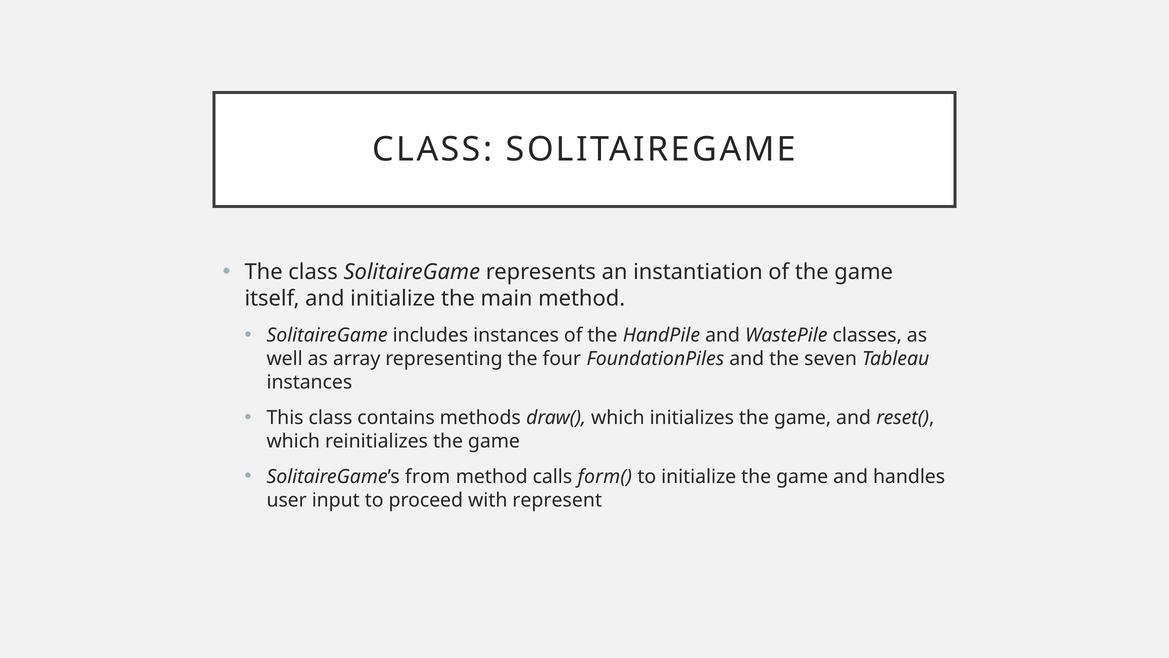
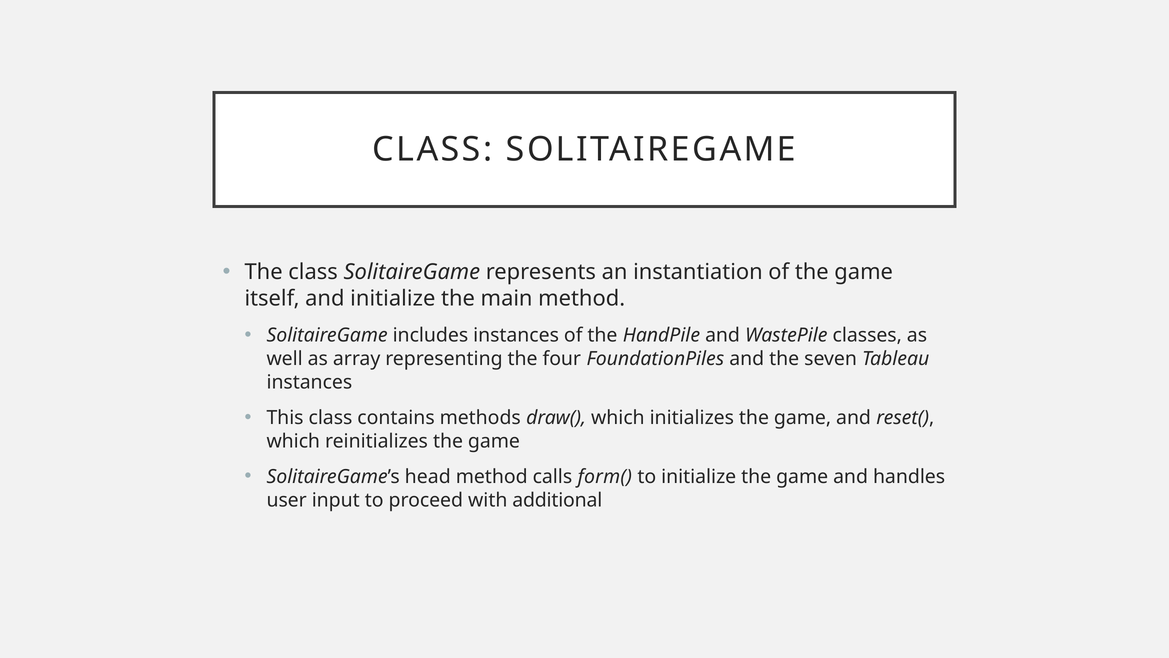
from: from -> head
represent: represent -> additional
